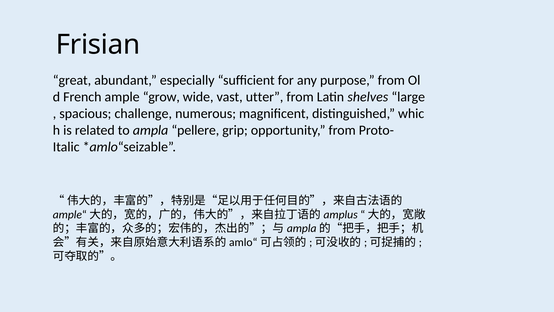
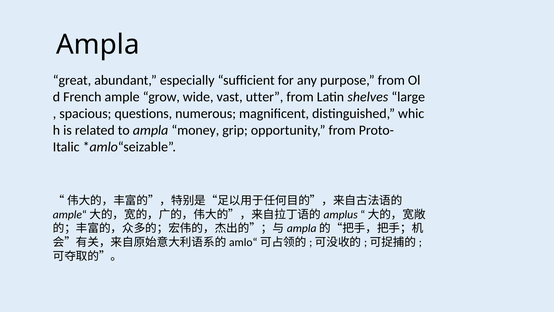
Frisian at (98, 45): Frisian -> Ampla
challenge: challenge -> questions
pellere: pellere -> money
